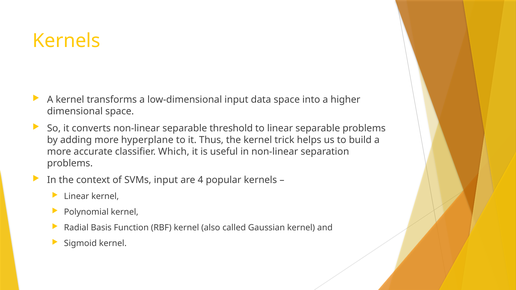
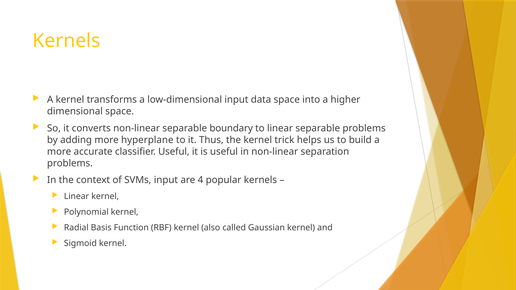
threshold: threshold -> boundary
classifier Which: Which -> Useful
